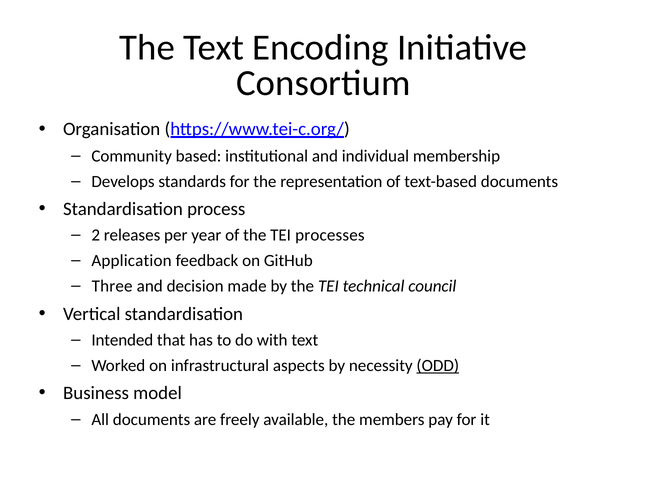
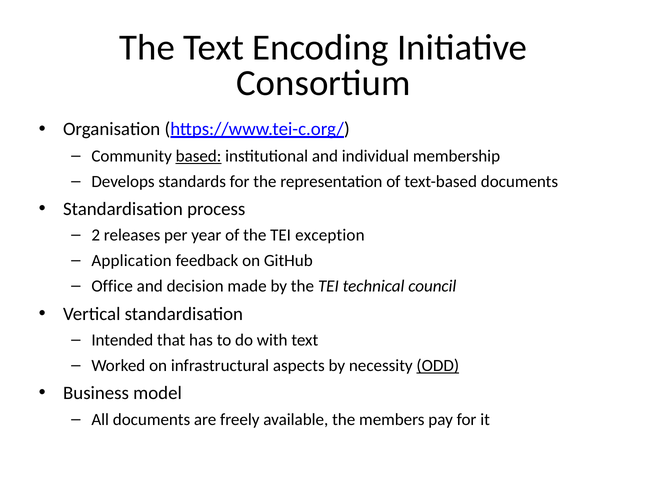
based underline: none -> present
processes: processes -> exception
Three: Three -> Office
